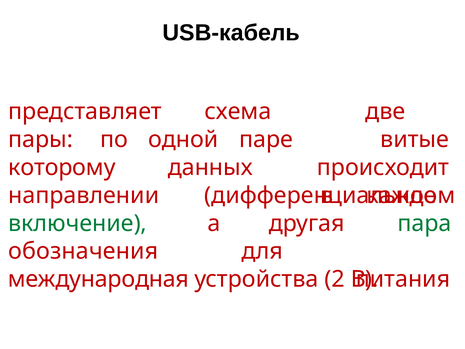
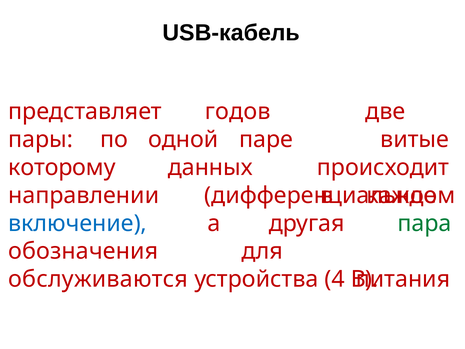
схема: схема -> годов
включение colour: green -> blue
международная: международная -> обслуживаются
2: 2 -> 4
